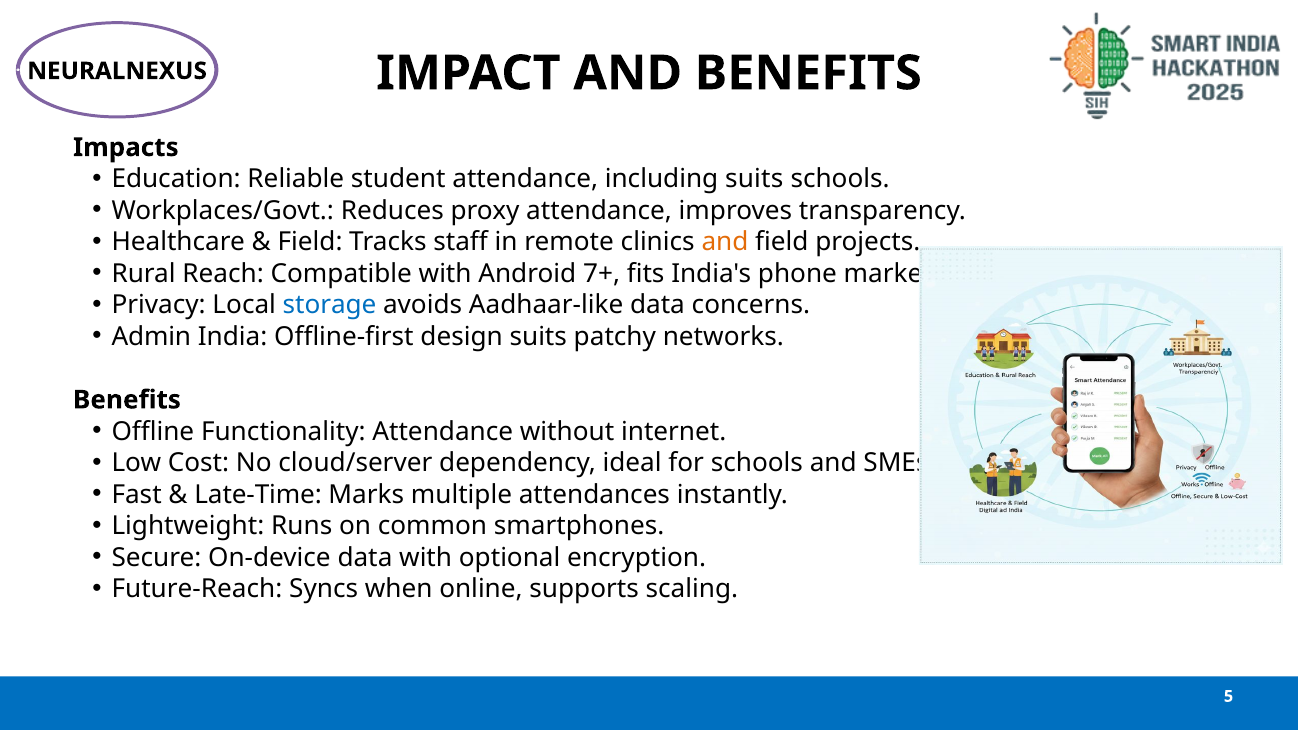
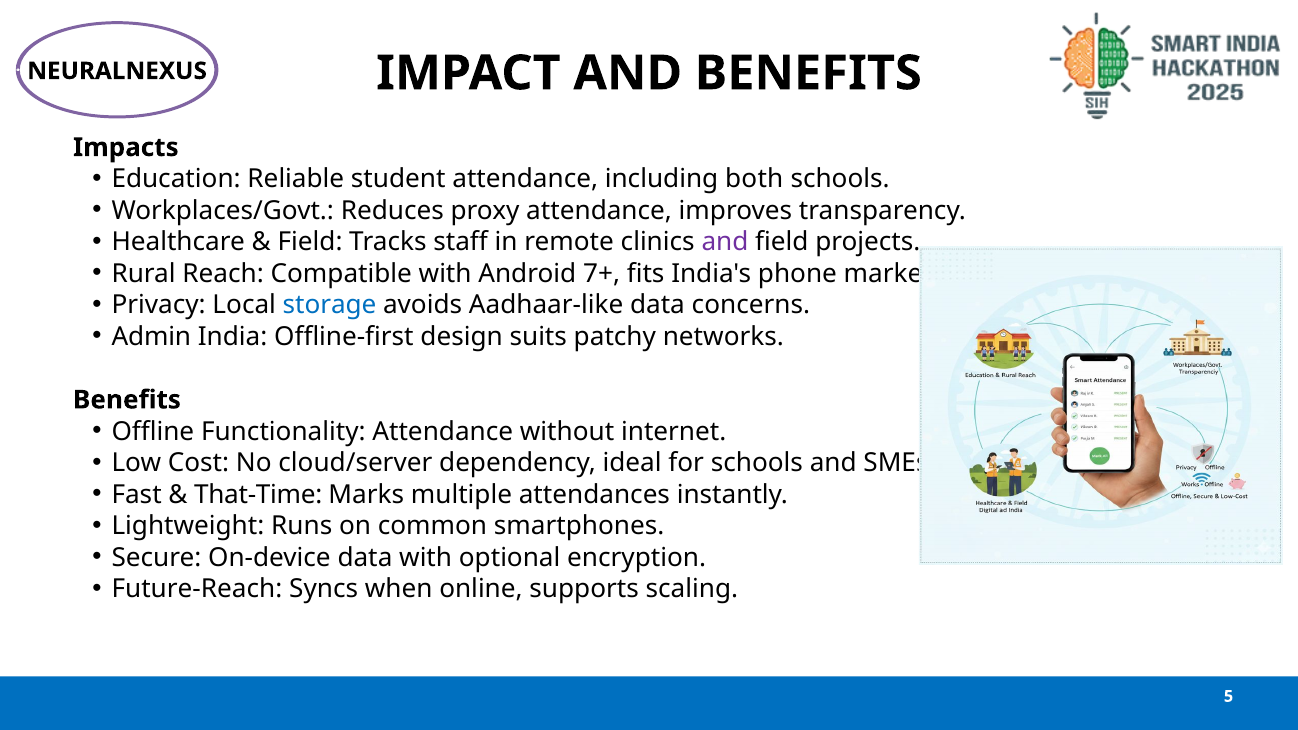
including suits: suits -> both
and at (725, 242) colour: orange -> purple
Late-Time: Late-Time -> That-Time
